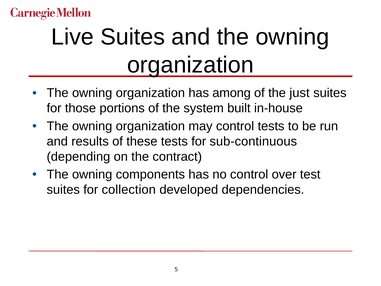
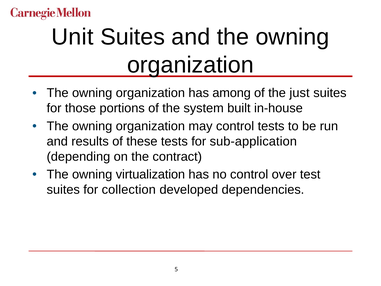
Live: Live -> Unit
sub-continuous: sub-continuous -> sub-application
components: components -> virtualization
